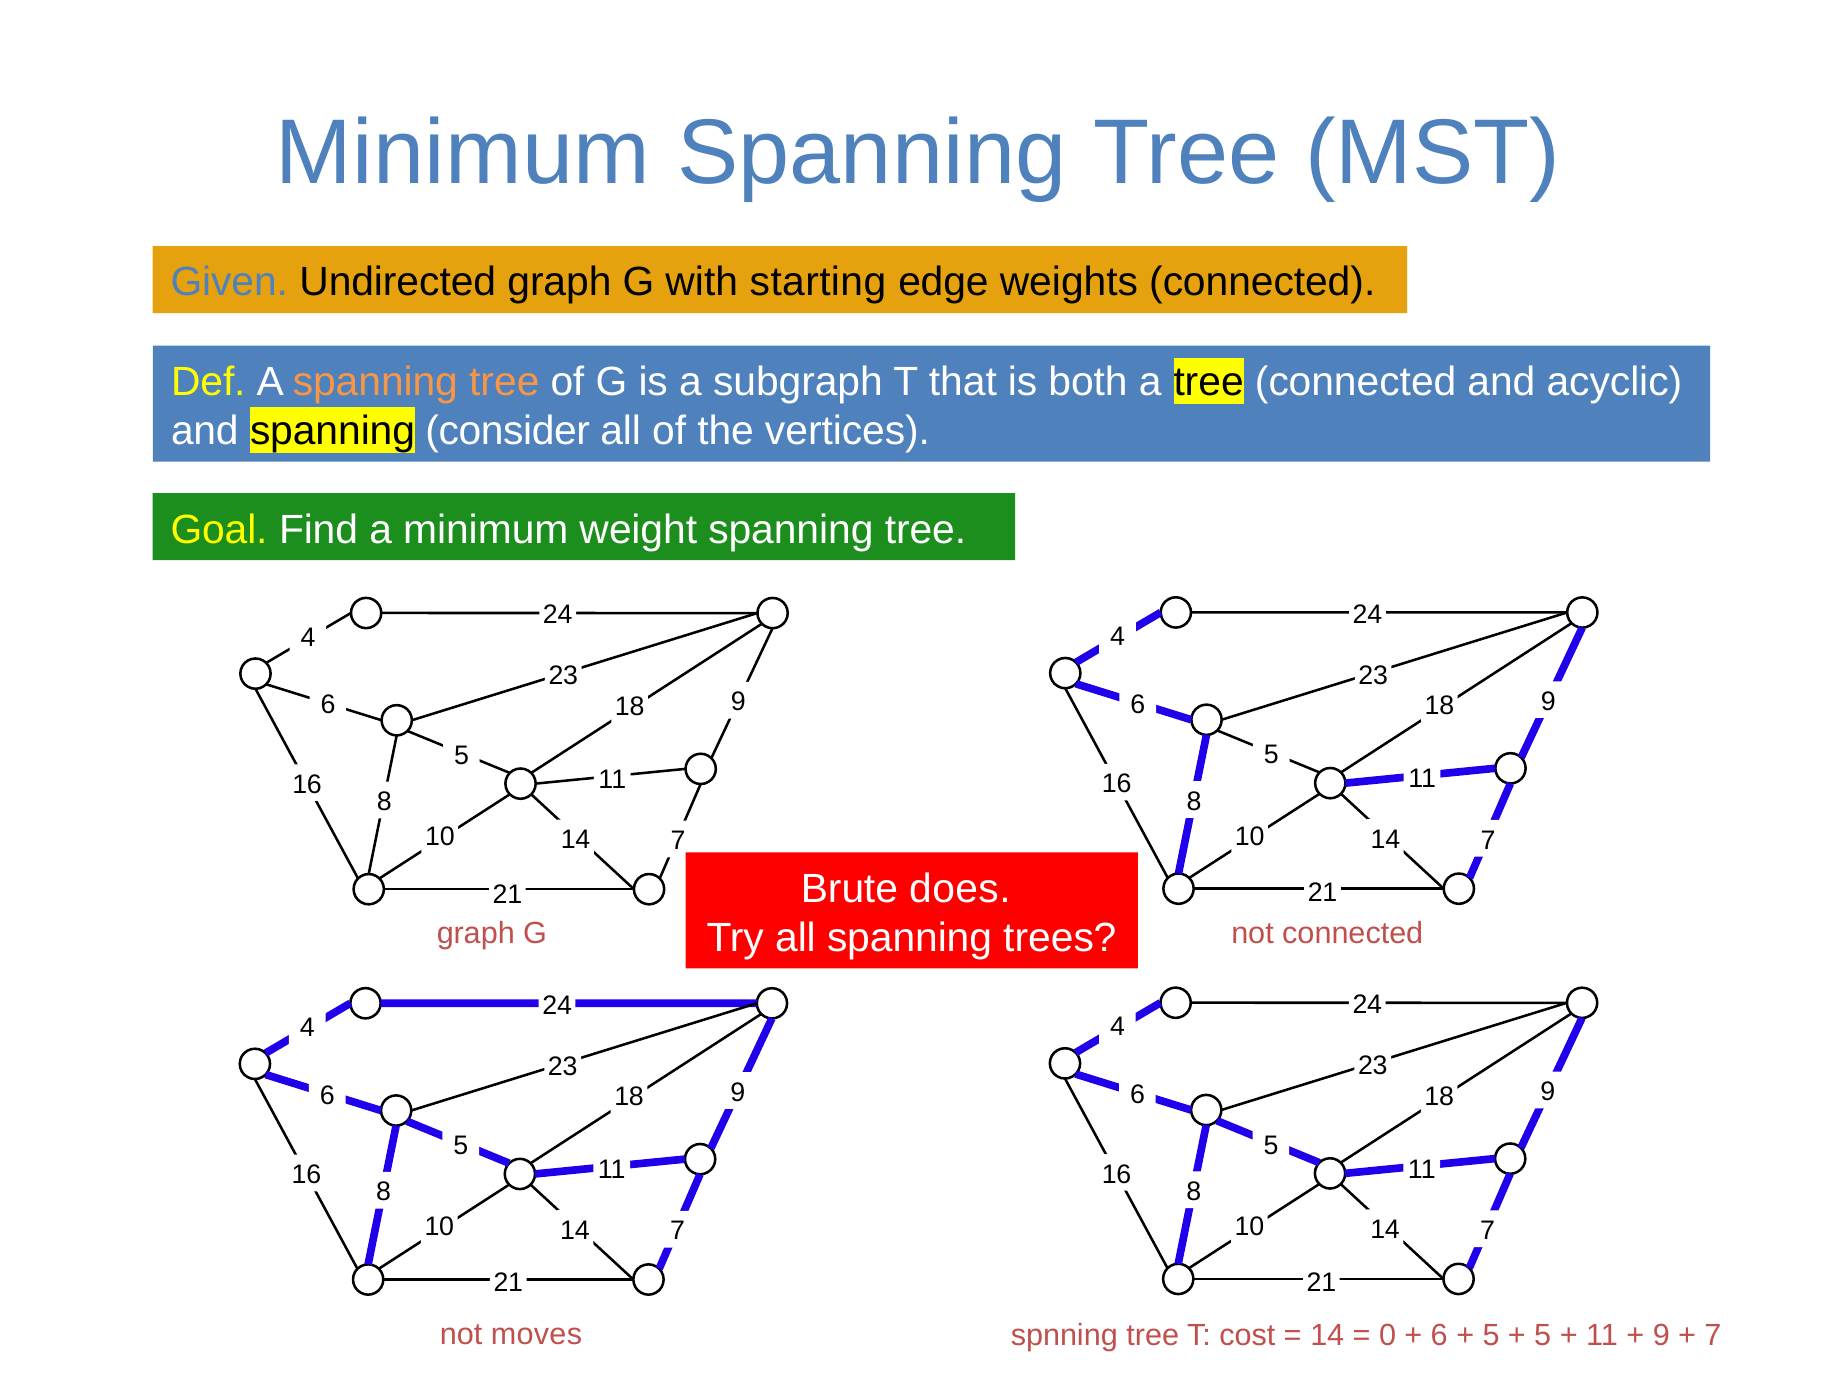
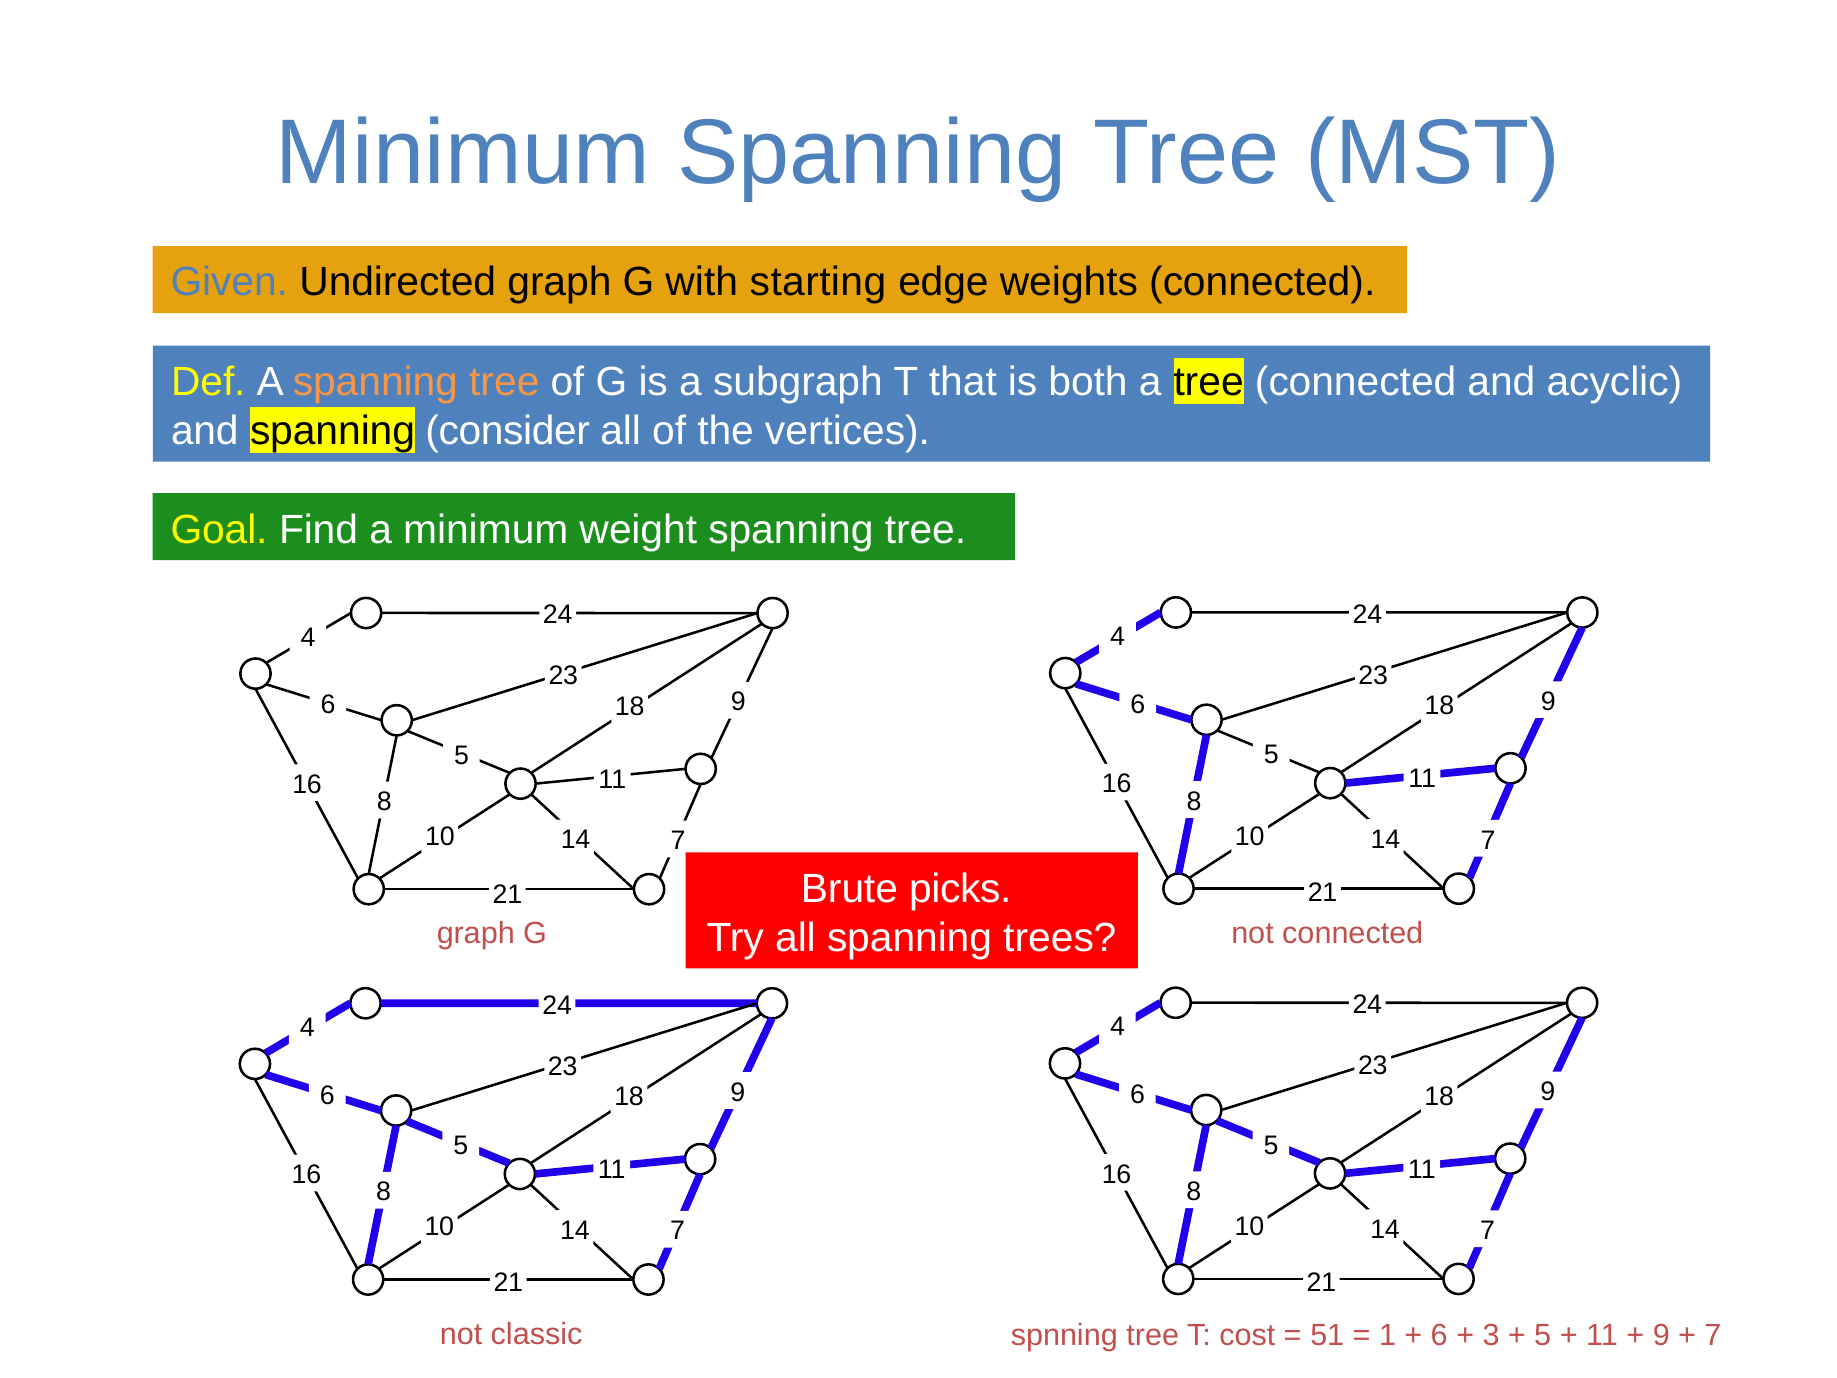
does: does -> picks
moves: moves -> classic
14 at (1327, 1335): 14 -> 51
0: 0 -> 1
5 at (1491, 1335): 5 -> 3
